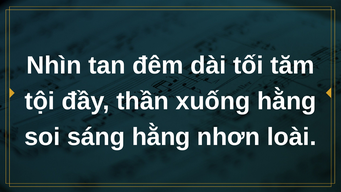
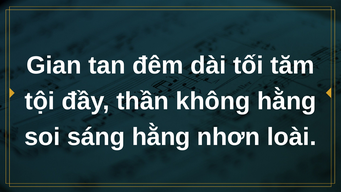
Nhìn: Nhìn -> Gian
xuống: xuống -> không
